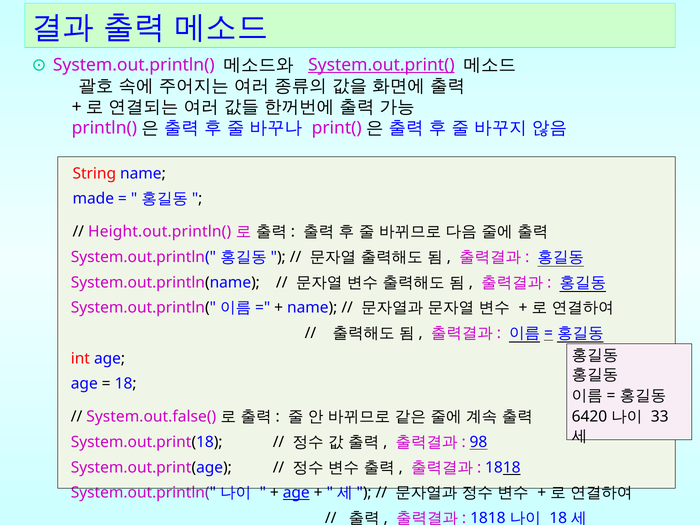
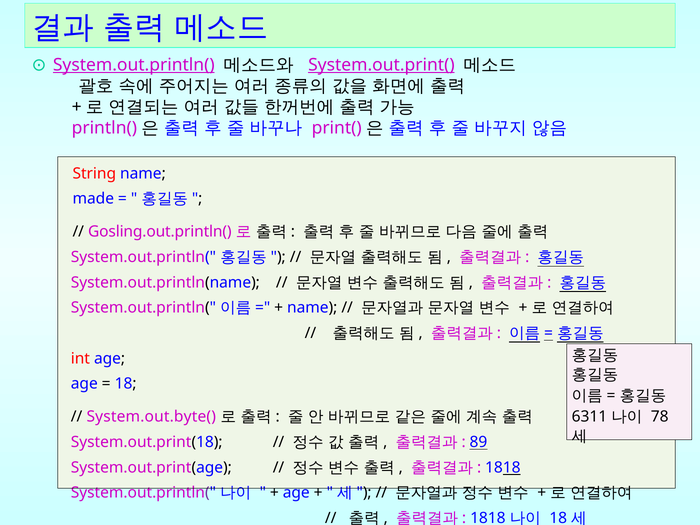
System.out.println( at (134, 65) underline: none -> present
Height.out.println(: Height.out.println( -> Gosling.out.println(
6420: 6420 -> 6311
33: 33 -> 78
System.out.false(: System.out.false( -> System.out.byte(
98: 98 -> 89
age at (296, 493) underline: present -> none
